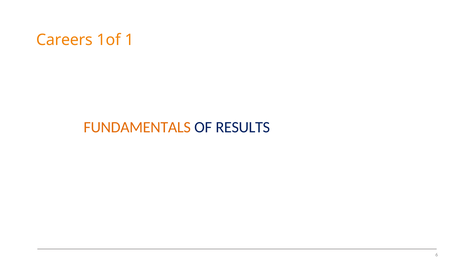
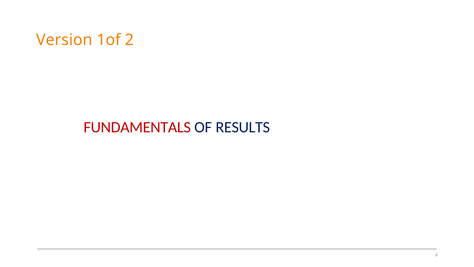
Careers: Careers -> Version
1: 1 -> 2
FUNDAMENTALS colour: orange -> red
